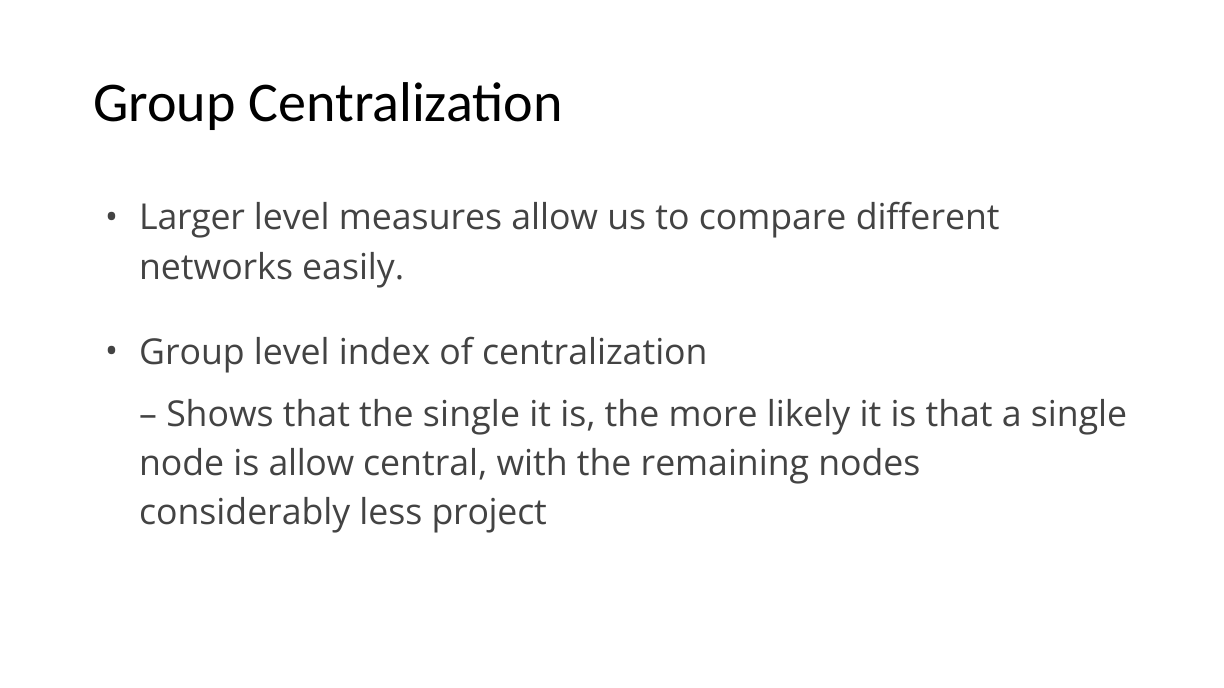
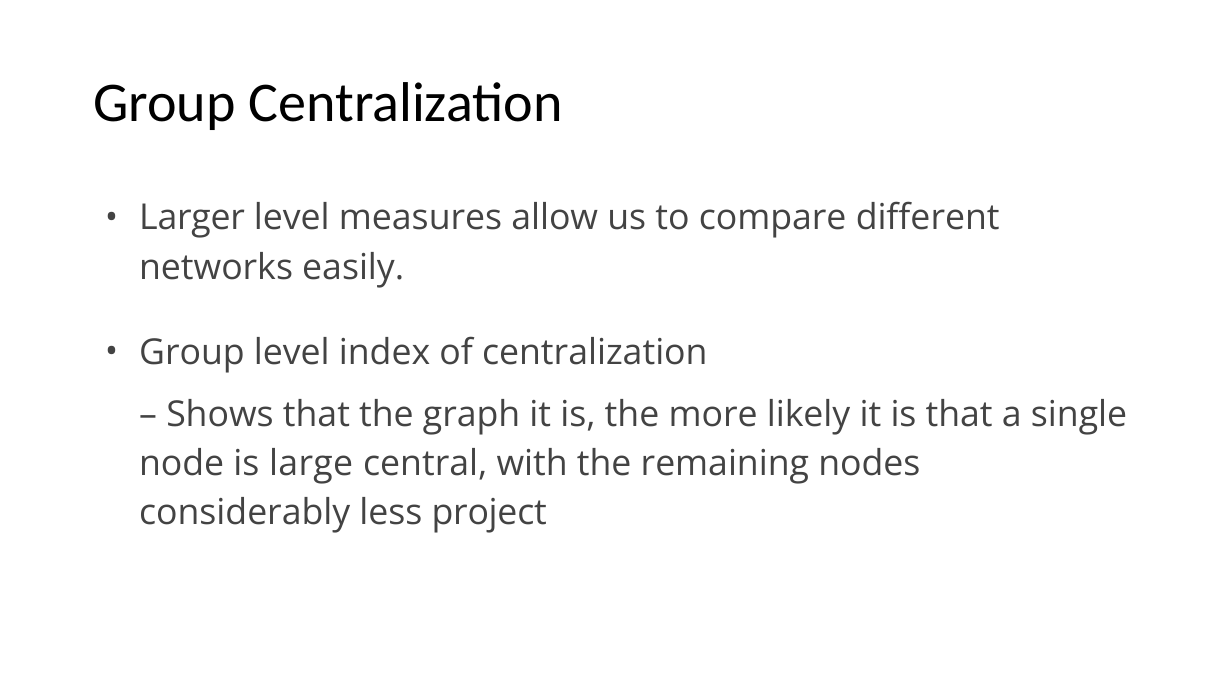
the single: single -> graph
is allow: allow -> large
